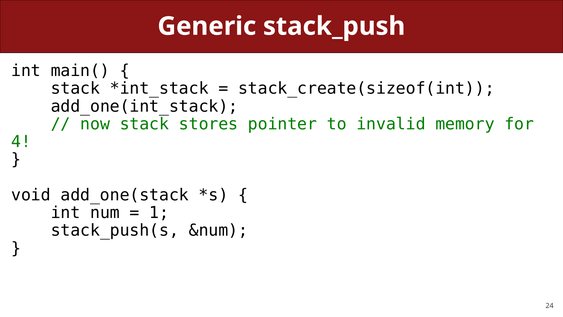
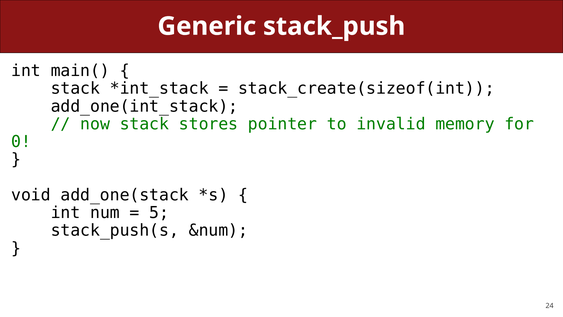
4: 4 -> 0
1: 1 -> 5
